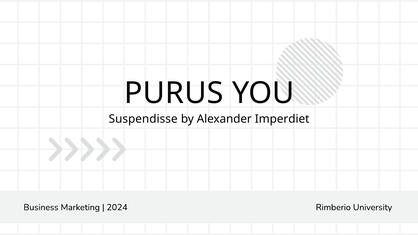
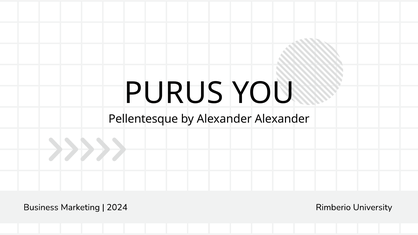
Suspendisse: Suspendisse -> Pellentesque
Alexander Imperdiet: Imperdiet -> Alexander
